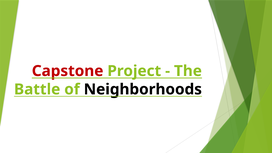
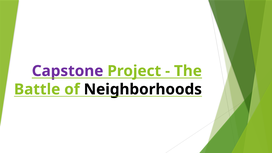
Capstone colour: red -> purple
